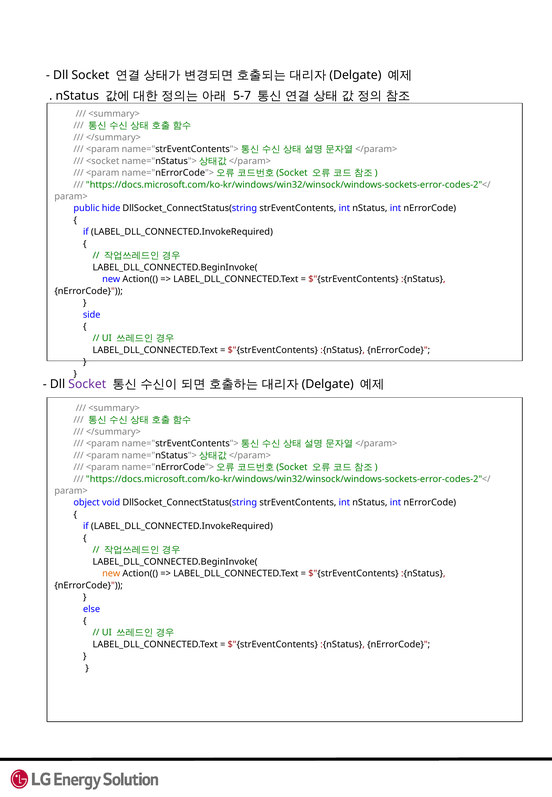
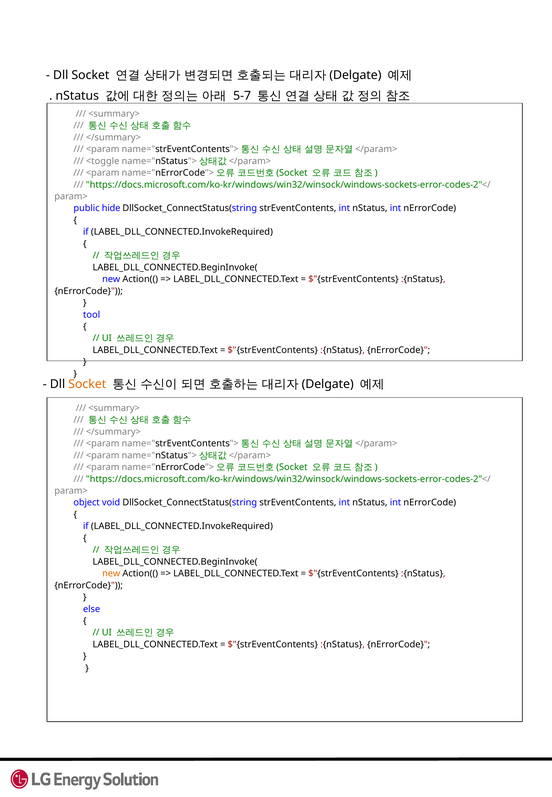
<socket: <socket -> <toggle
side: side -> tool
Socket at (87, 384) colour: purple -> orange
